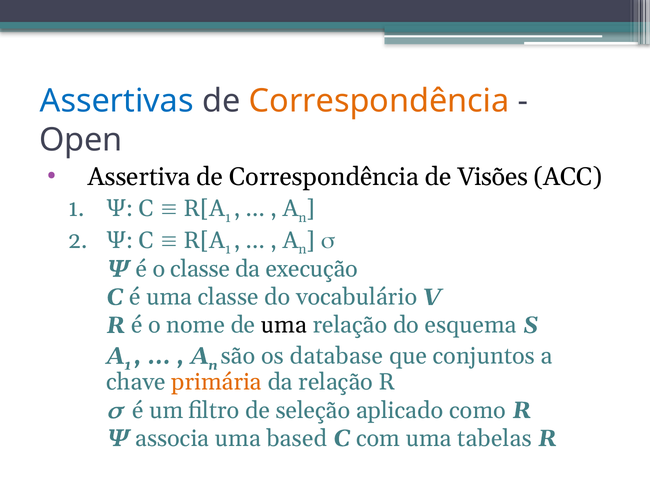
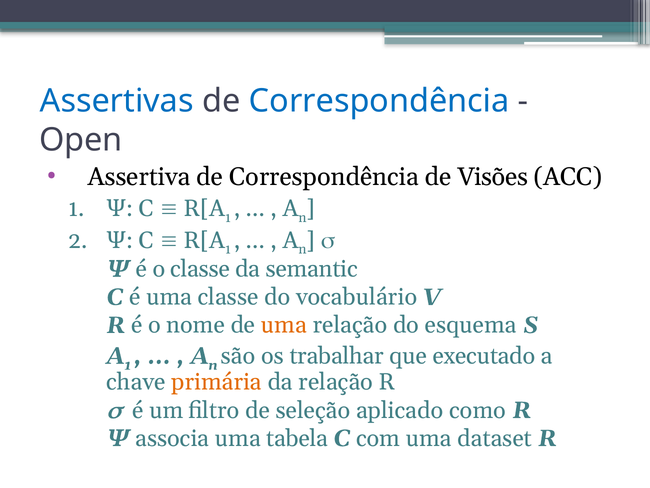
Correspondência at (379, 101) colour: orange -> blue
execução: execução -> semantic
uma at (284, 325) colour: black -> orange
database: database -> trabalhar
conjuntos: conjuntos -> executado
based: based -> tabela
tabelas: tabelas -> dataset
